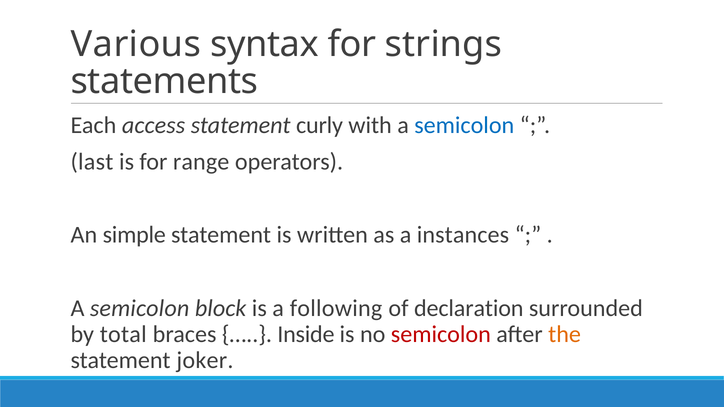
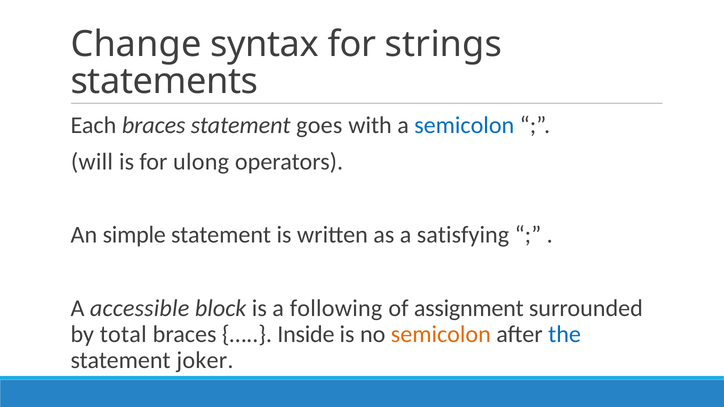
Various: Various -> Change
Each access: access -> braces
curly: curly -> goes
last: last -> will
range: range -> ulong
instances: instances -> satisfying
semicolon at (140, 308): semicolon -> accessible
declaration: declaration -> assignment
semicolon at (441, 334) colour: red -> orange
the colour: orange -> blue
